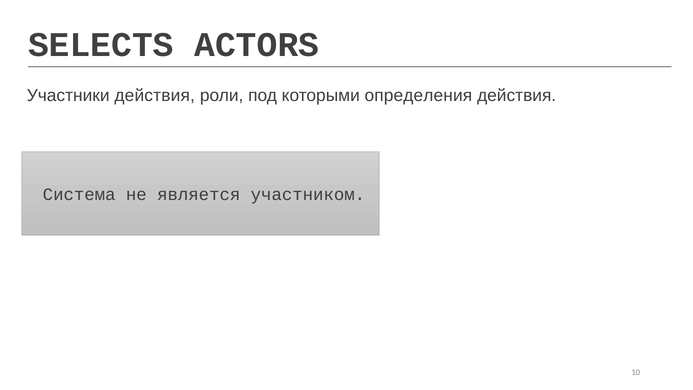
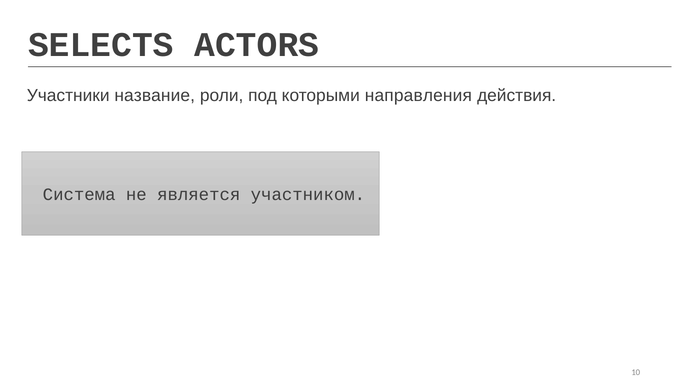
Участники действия: действия -> название
определения: определения -> направления
